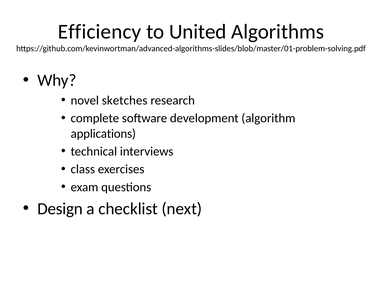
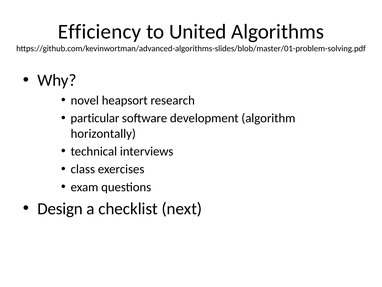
sketches: sketches -> heapsort
complete: complete -> particular
applications: applications -> horizontally
